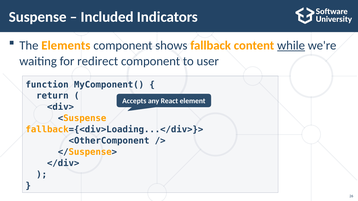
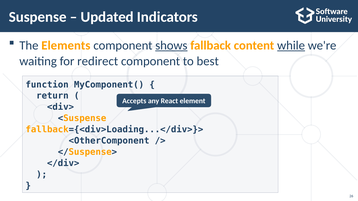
Included: Included -> Updated
shows underline: none -> present
user: user -> best
